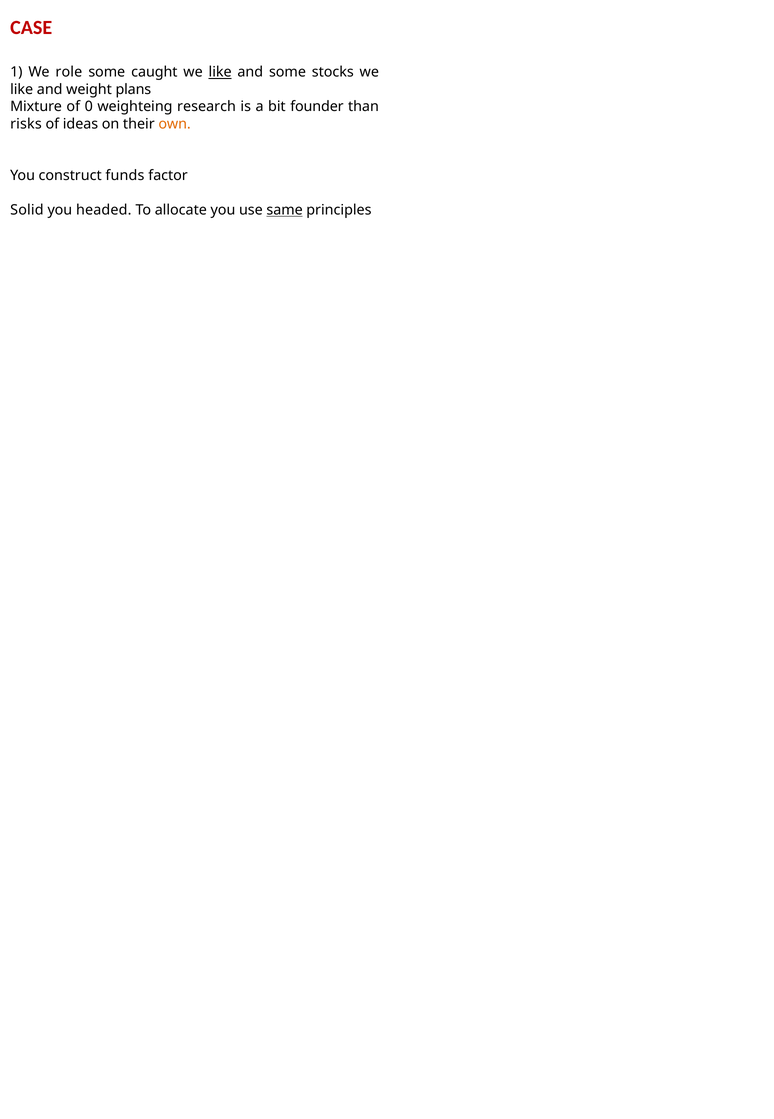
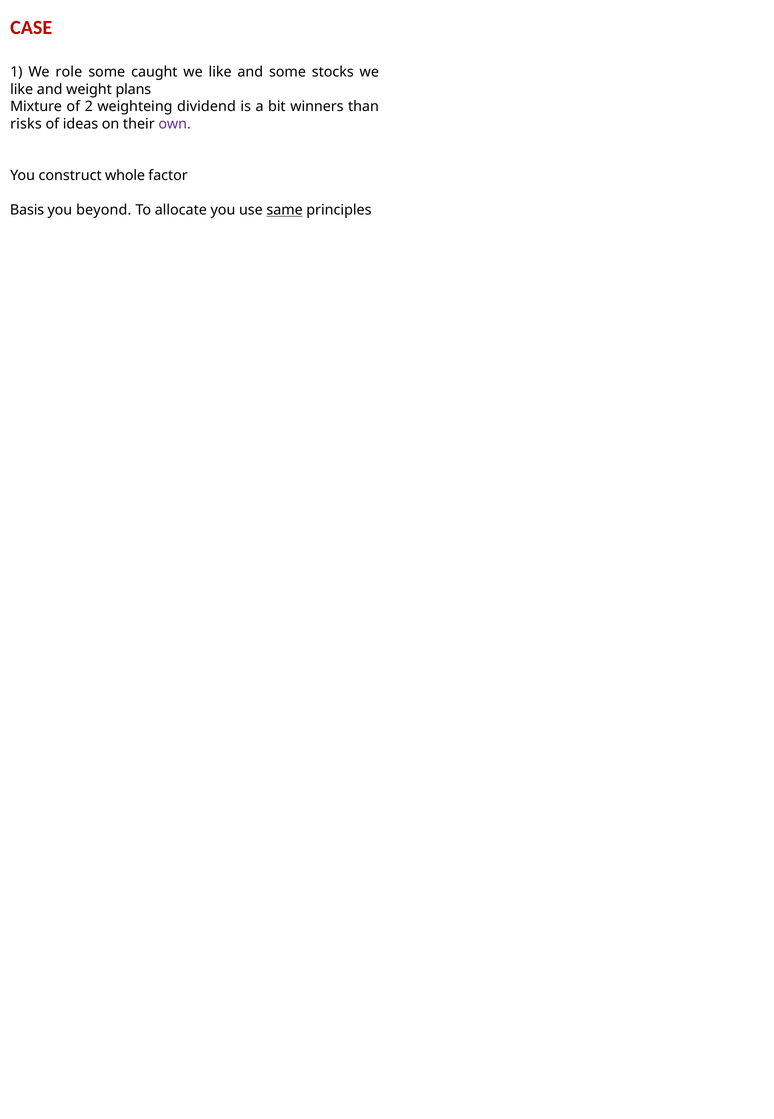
like at (220, 72) underline: present -> none
0: 0 -> 2
research: research -> dividend
founder: founder -> winners
own colour: orange -> purple
funds: funds -> whole
Solid: Solid -> Basis
headed: headed -> beyond
